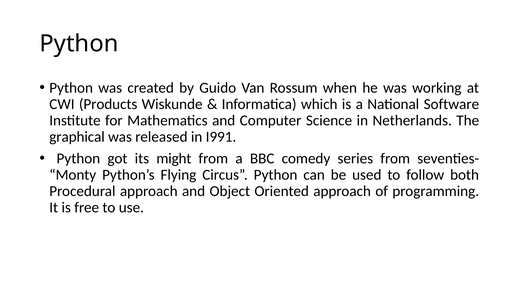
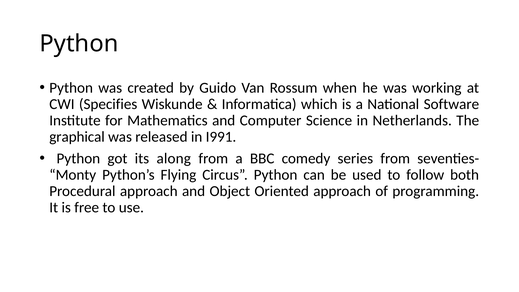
Products: Products -> Specifies
might: might -> along
